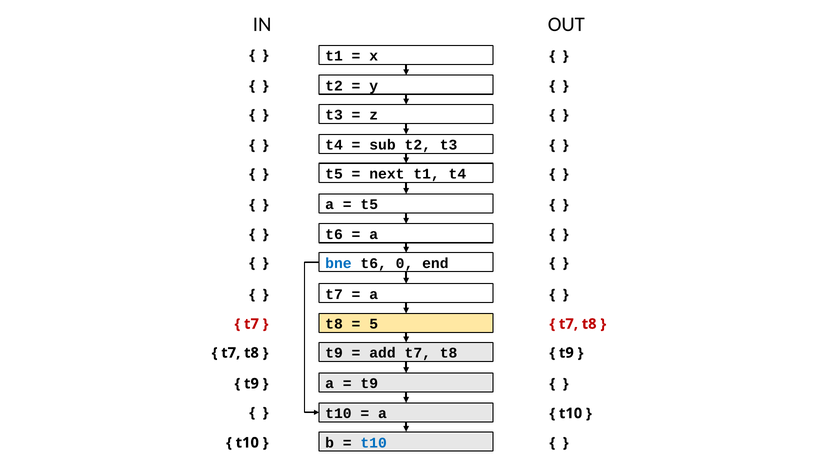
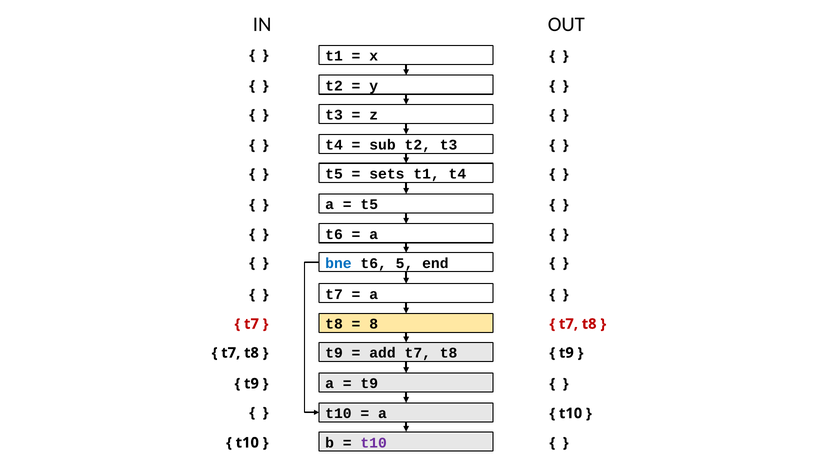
next: next -> sets
0: 0 -> 5
5: 5 -> 8
t10 at (374, 442) colour: blue -> purple
